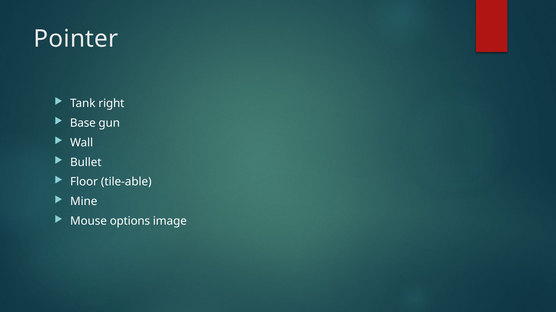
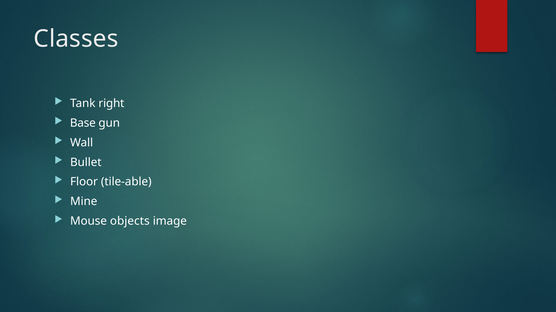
Pointer: Pointer -> Classes
options: options -> objects
